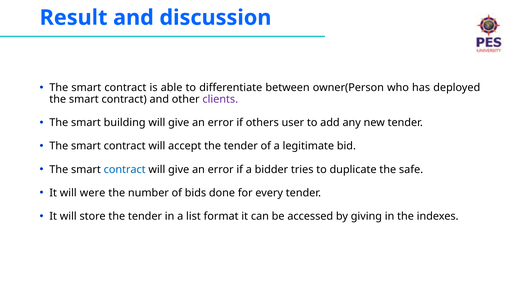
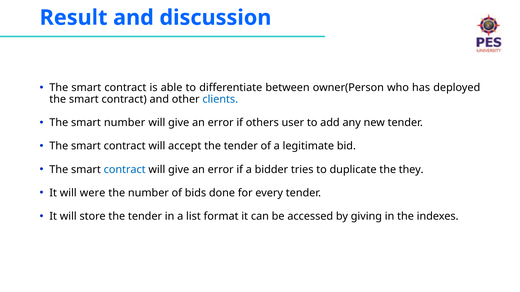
clients colour: purple -> blue
smart building: building -> number
safe: safe -> they
